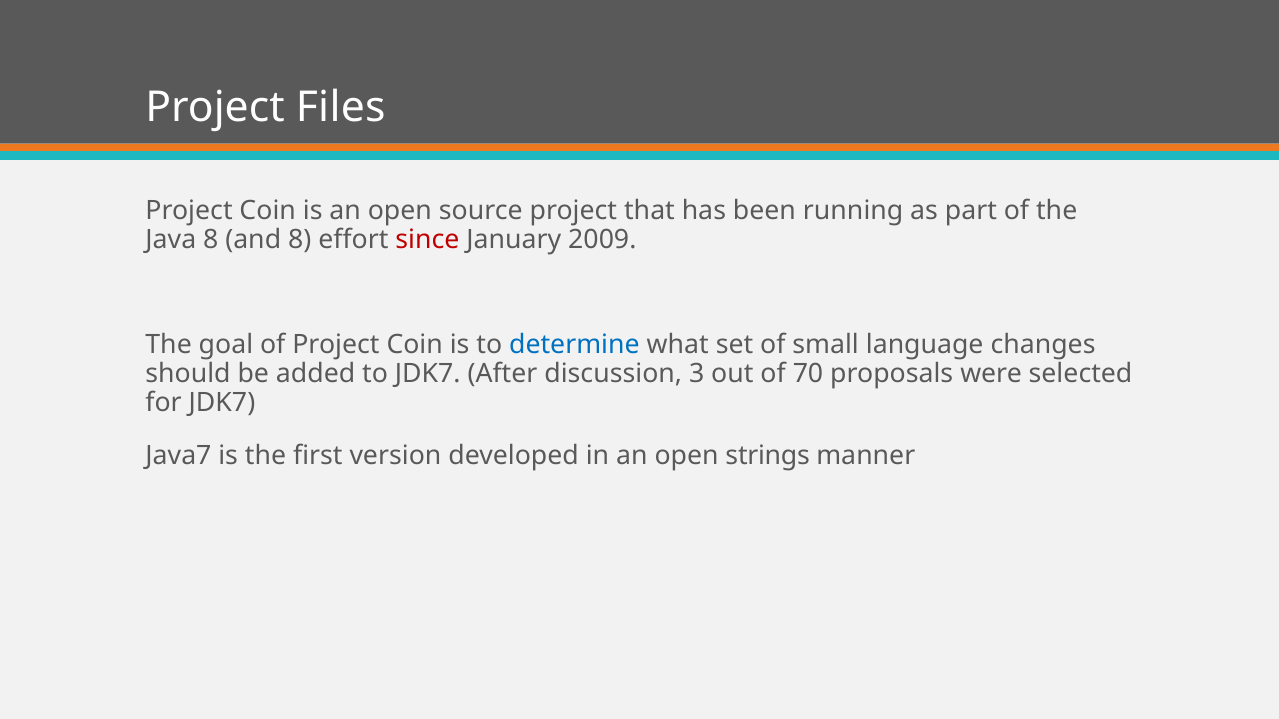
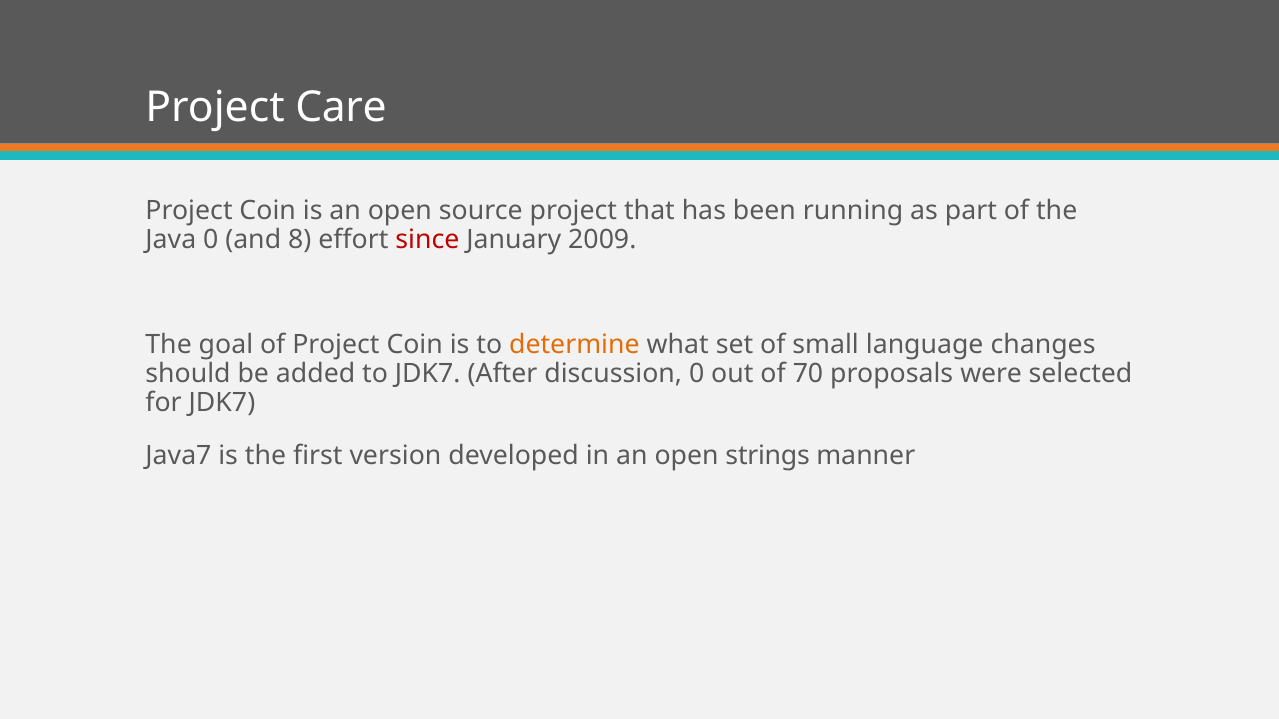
Files: Files -> Care
Java 8: 8 -> 0
determine colour: blue -> orange
discussion 3: 3 -> 0
